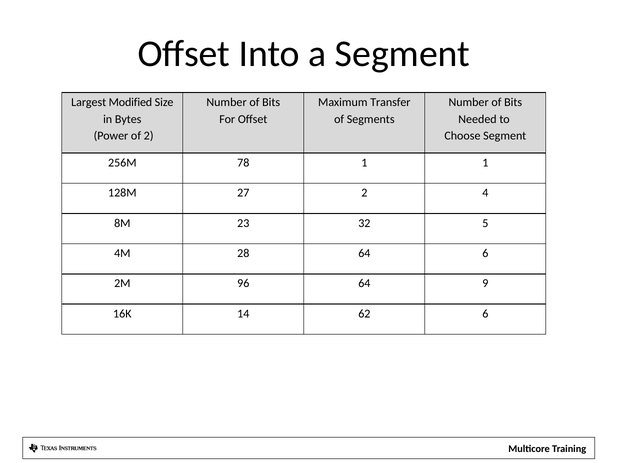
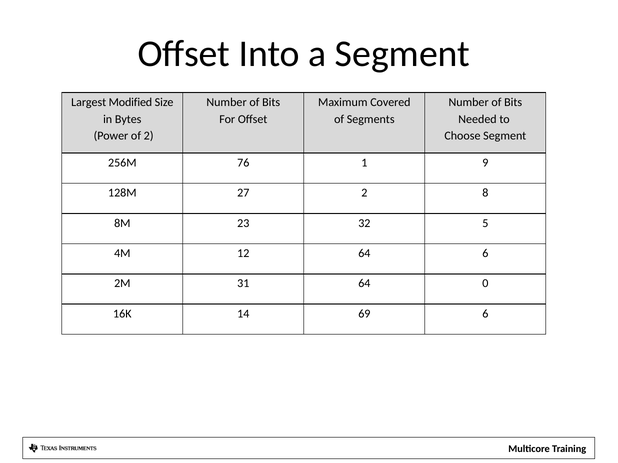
Transfer: Transfer -> Covered
78: 78 -> 76
1 1: 1 -> 9
4: 4 -> 8
28: 28 -> 12
96: 96 -> 31
9: 9 -> 0
62: 62 -> 69
